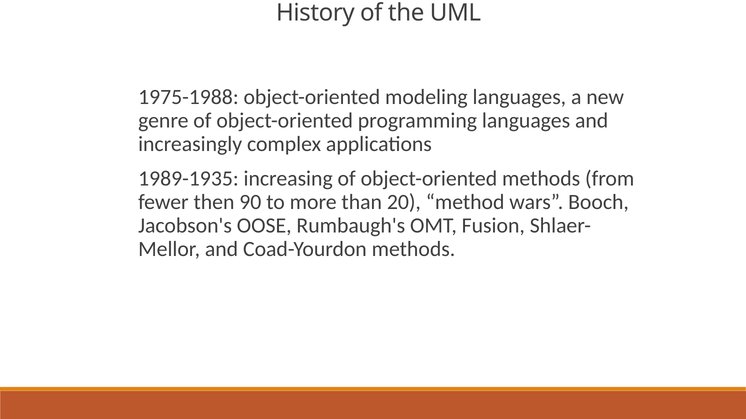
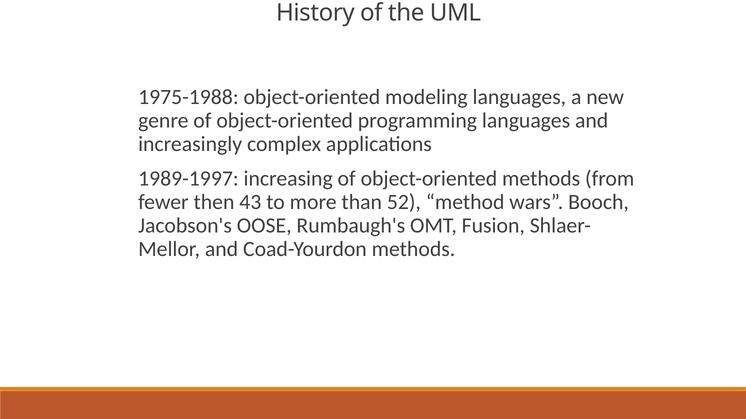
1989-1935: 1989-1935 -> 1989-1997
90: 90 -> 43
20: 20 -> 52
